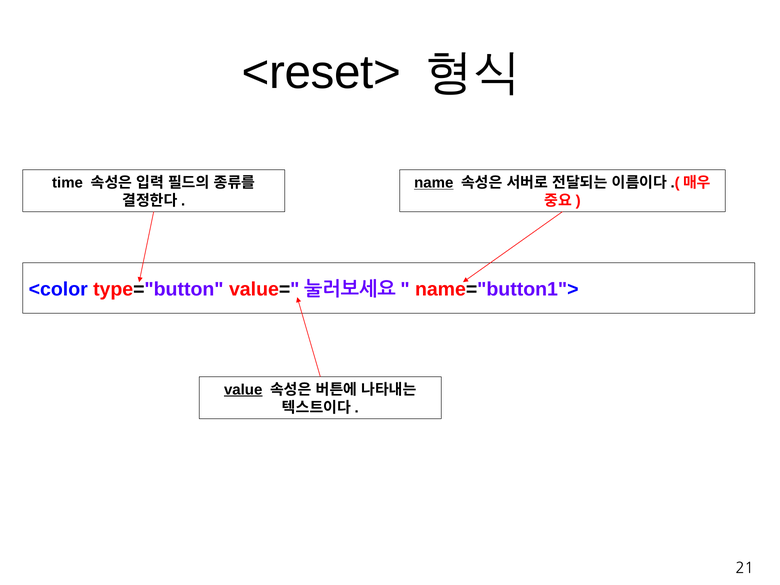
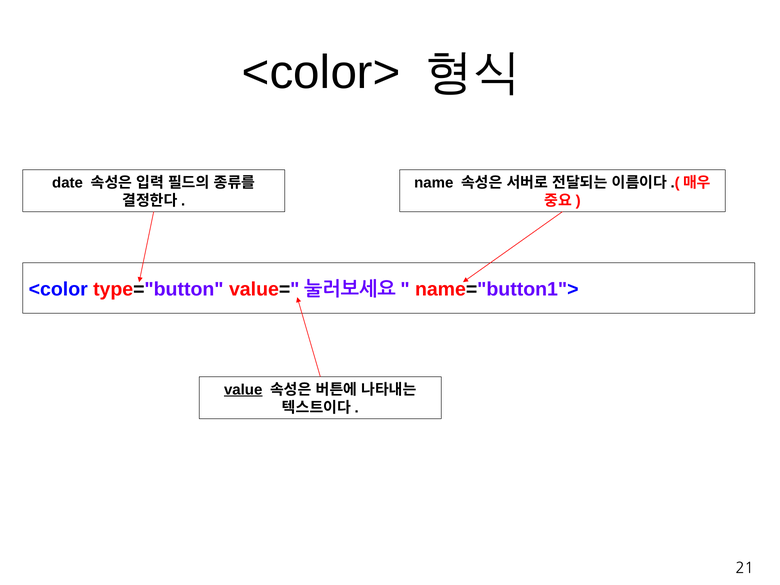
<reset>: <reset> -> <color>
time: time -> date
name underline: present -> none
